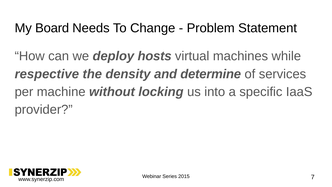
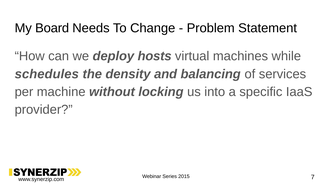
respective: respective -> schedules
determine: determine -> balancing
